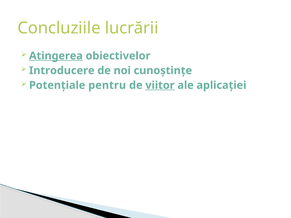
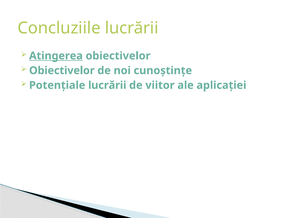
Introducere at (62, 71): Introducere -> Obiectivelor
Potențiale pentru: pentru -> lucrării
viitor underline: present -> none
